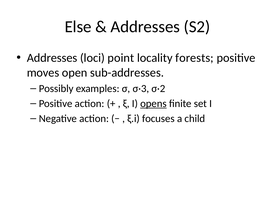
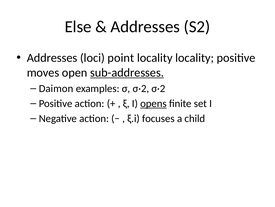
locality forests: forests -> locality
sub-addresses underline: none -> present
Possibly: Possibly -> Daimon
σ σ·3: σ·3 -> σ·2
